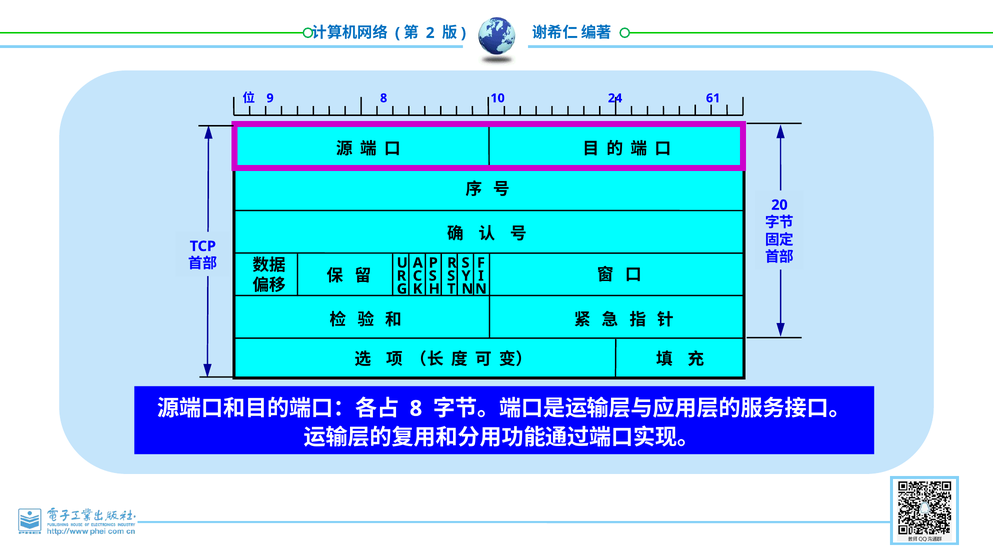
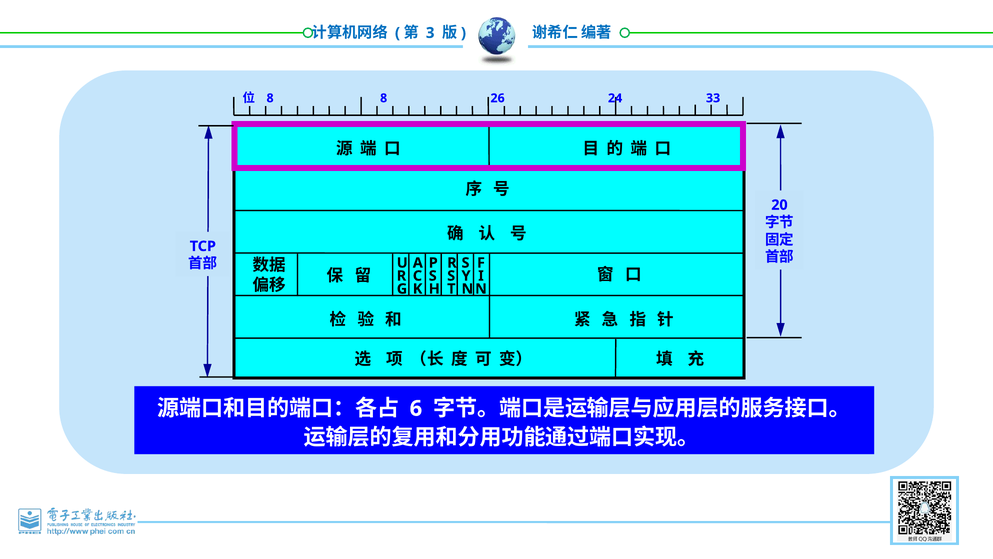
2: 2 -> 3
9 at (270, 98): 9 -> 8
10: 10 -> 26
61: 61 -> 33
8 at (416, 408): 8 -> 6
